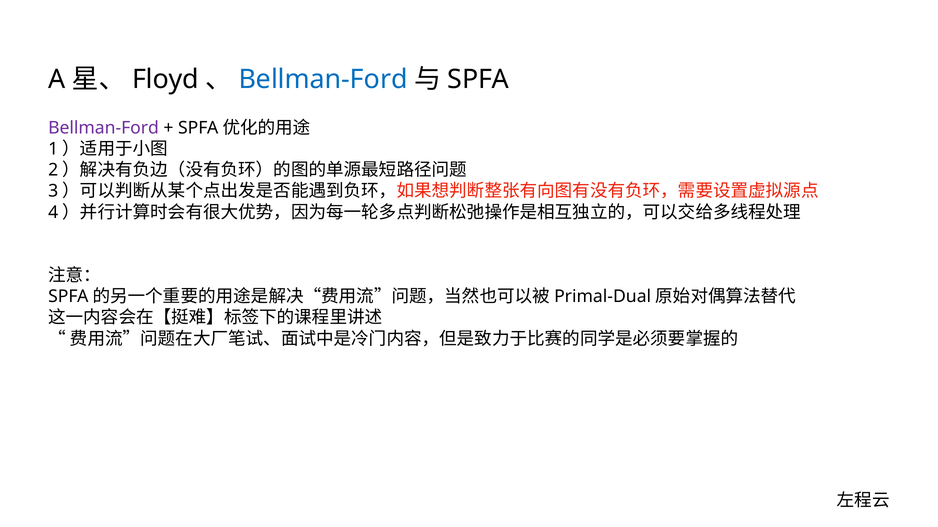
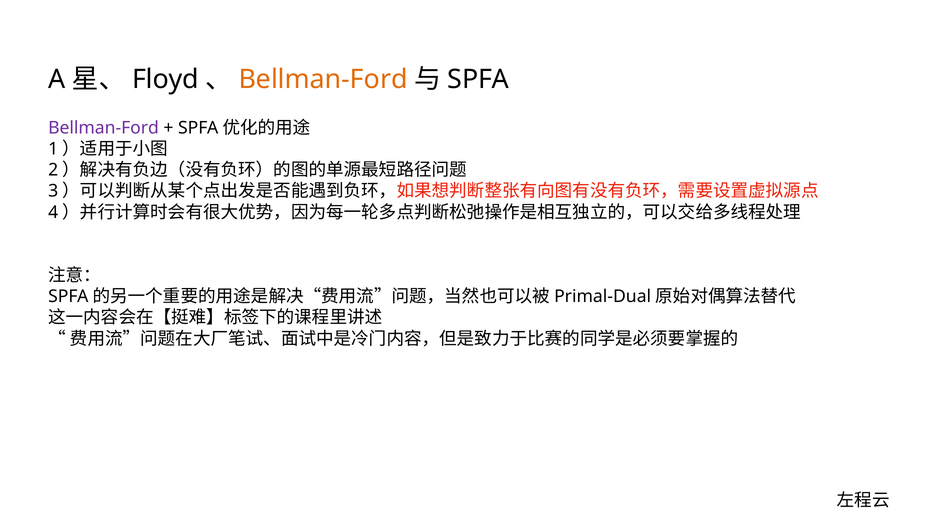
Bellman-Ford at (323, 79) colour: blue -> orange
